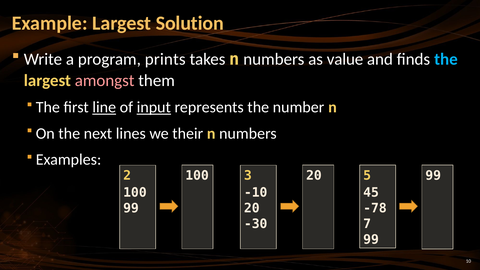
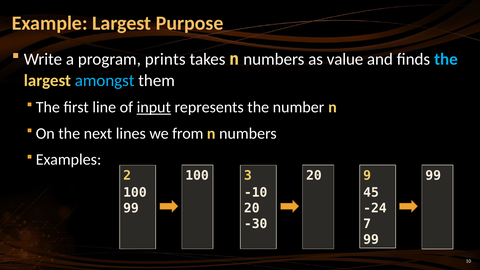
Solution: Solution -> Purpose
amongst colour: pink -> light blue
line underline: present -> none
their: their -> from
5: 5 -> 9
-78: -78 -> -24
